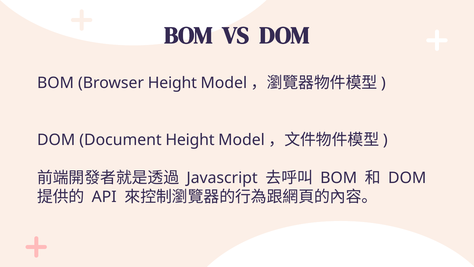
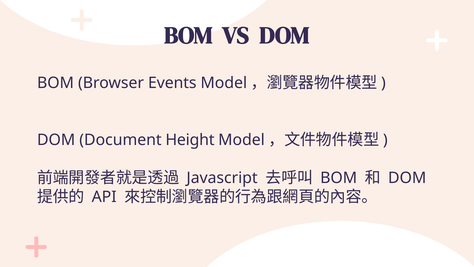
Browser Height: Height -> Events
